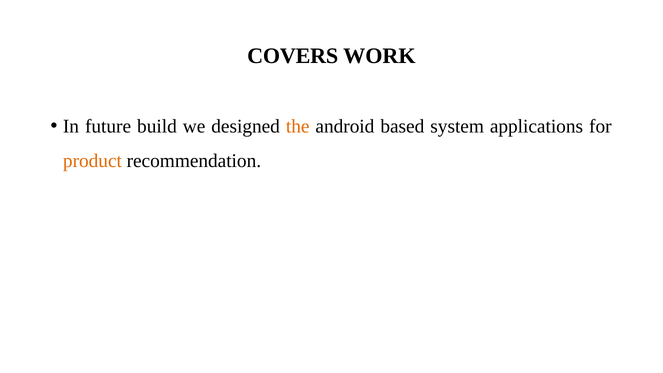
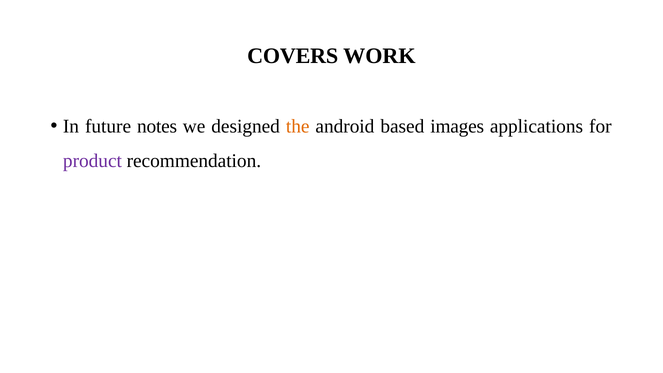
build: build -> notes
system: system -> images
product colour: orange -> purple
